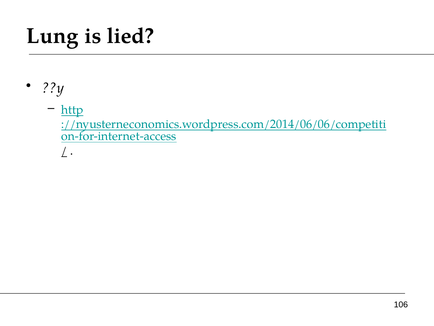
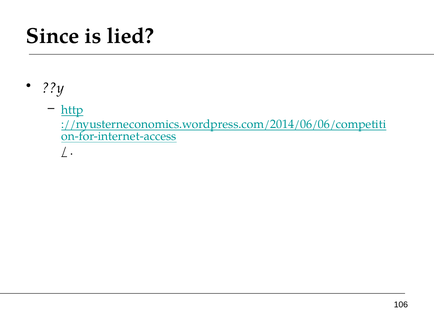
Lung: Lung -> Since
